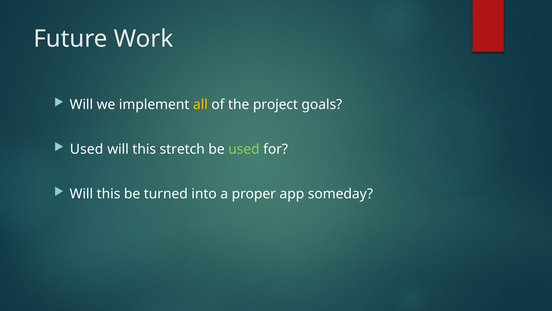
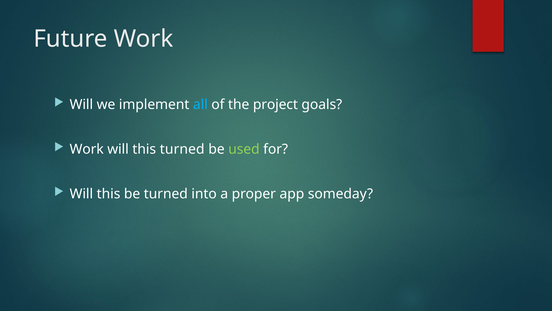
all colour: yellow -> light blue
Used at (87, 149): Used -> Work
this stretch: stretch -> turned
